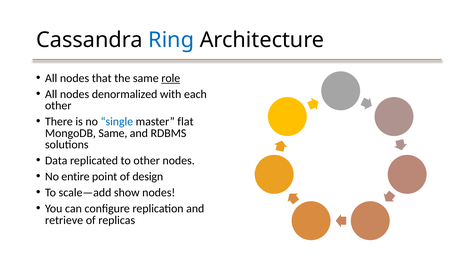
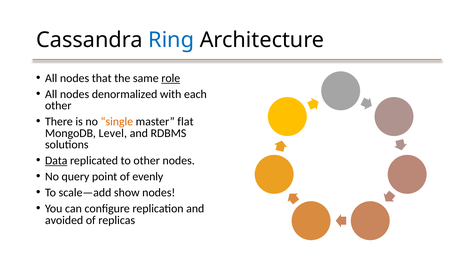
single colour: blue -> orange
MongoDB Same: Same -> Level
Data underline: none -> present
entire: entire -> query
design: design -> evenly
retrieve: retrieve -> avoided
